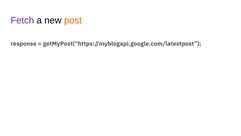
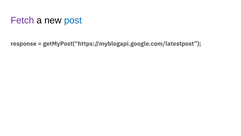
post colour: orange -> blue
